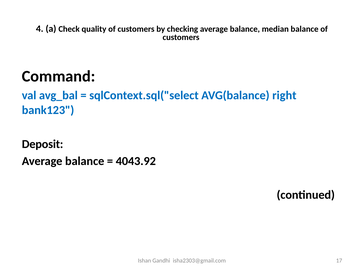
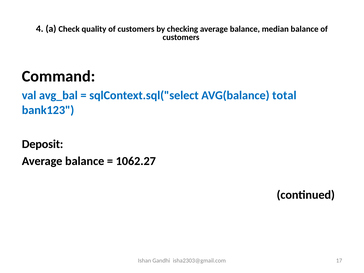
right: right -> total
4043.92: 4043.92 -> 1062.27
